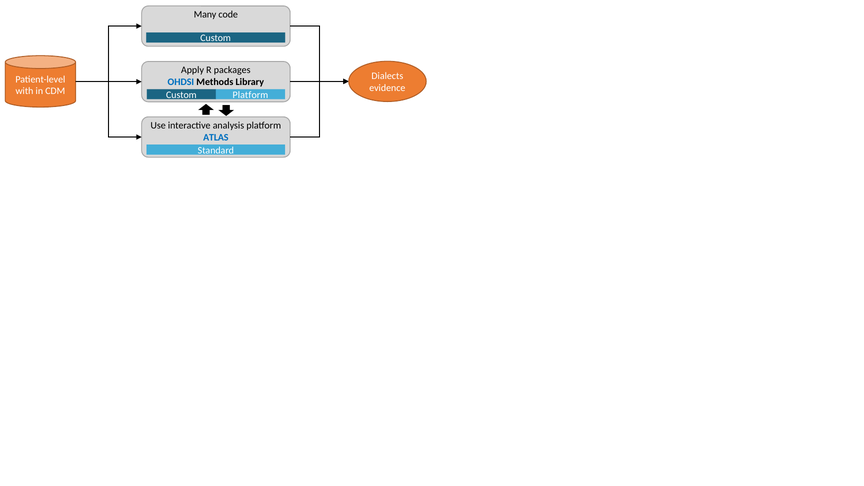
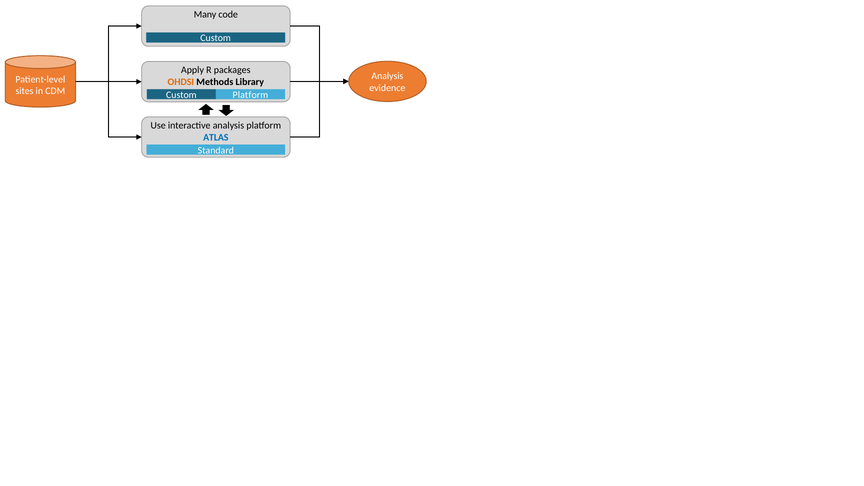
Dialects at (387, 76): Dialects -> Analysis
OHDSI colour: blue -> orange
with: with -> sites
